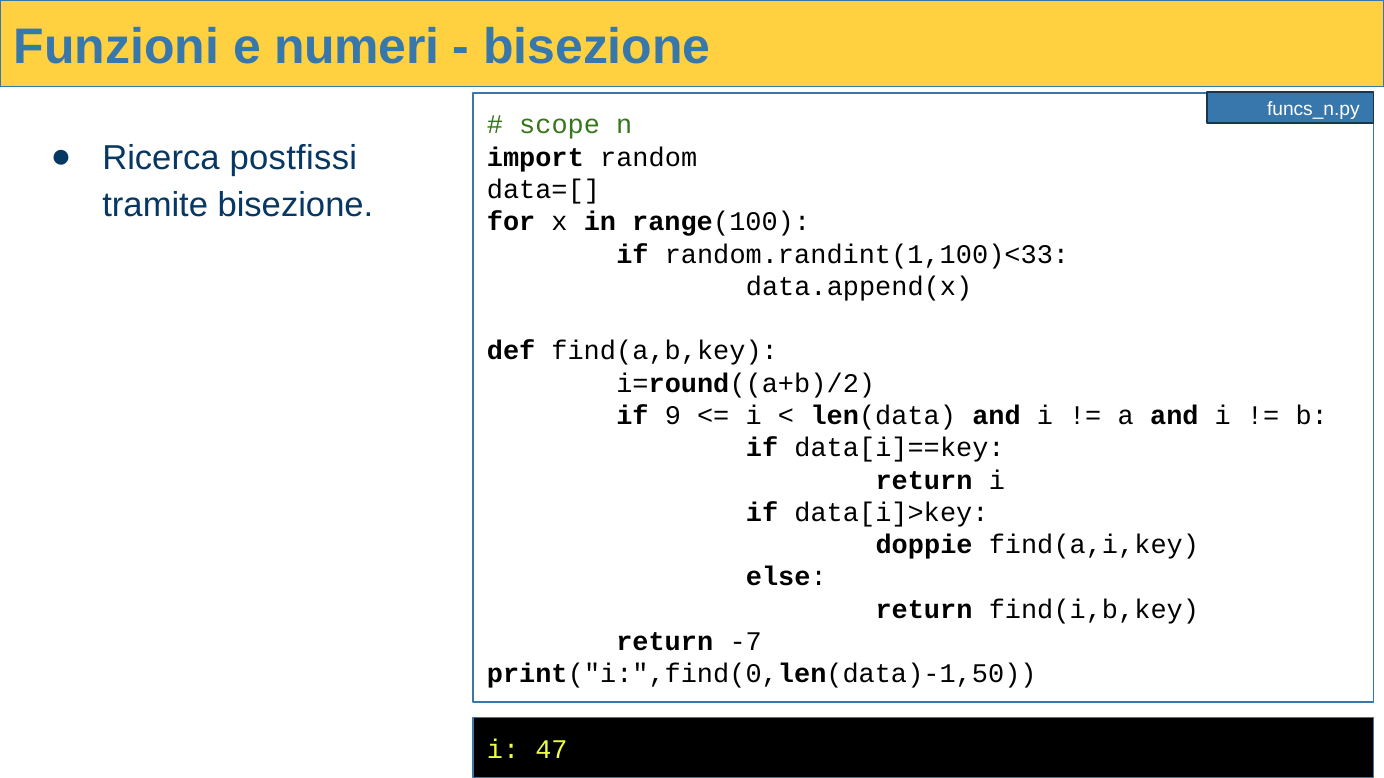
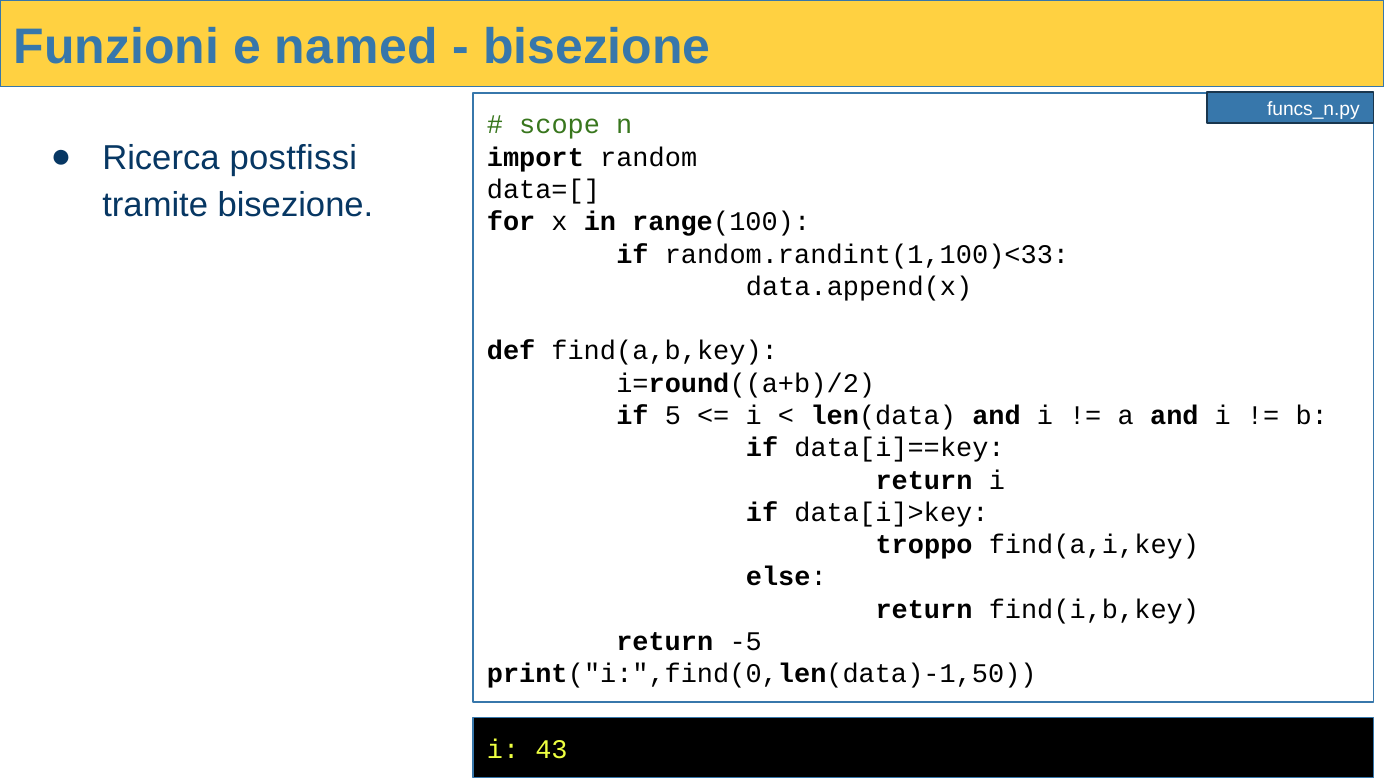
numeri: numeri -> named
9: 9 -> 5
doppie: doppie -> troppo
-7: -7 -> -5
47: 47 -> 43
